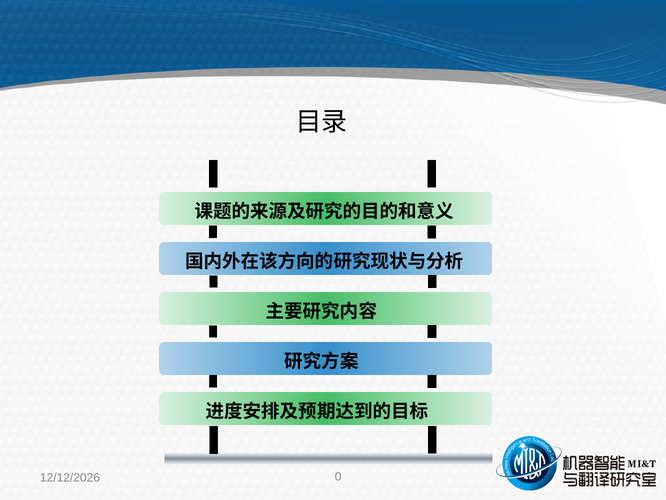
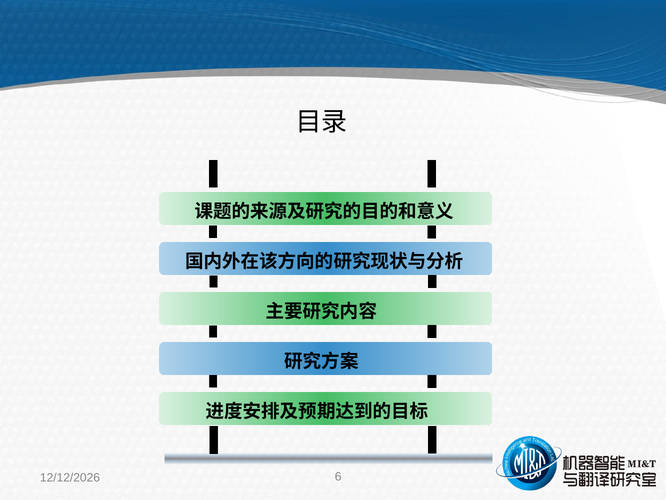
0: 0 -> 6
